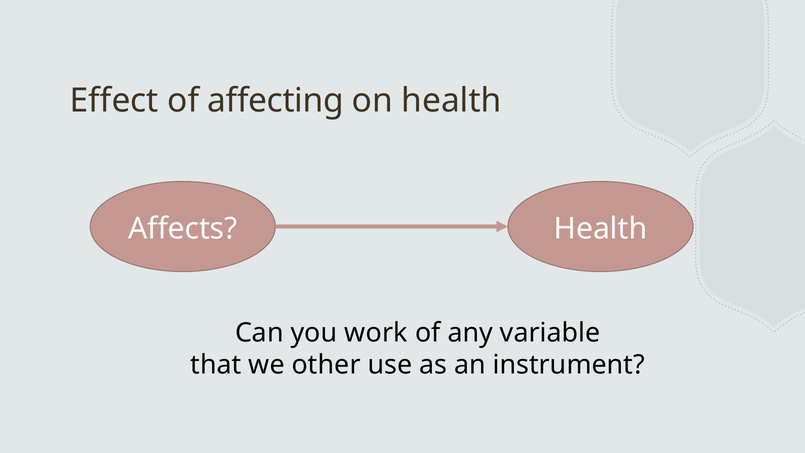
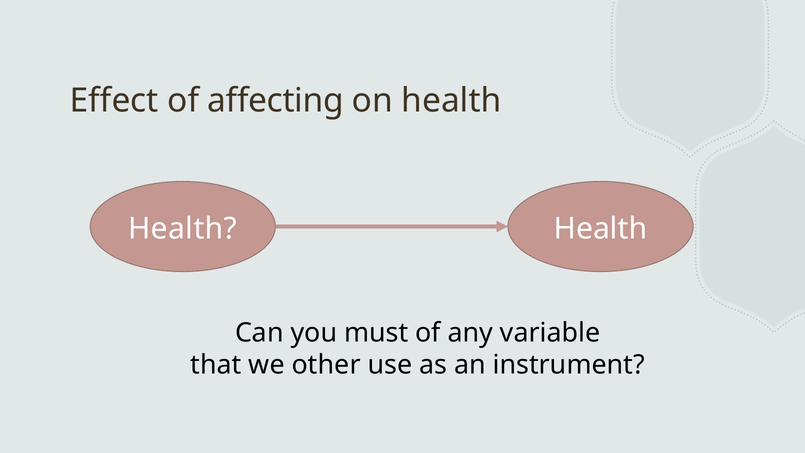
Affects at (183, 229): Affects -> Health
work: work -> must
